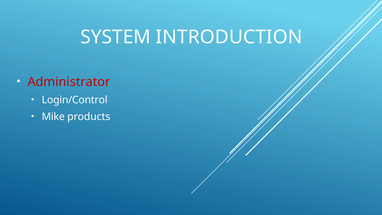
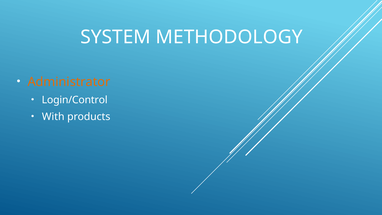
INTRODUCTION: INTRODUCTION -> METHODOLOGY
Administrator colour: red -> orange
Mike: Mike -> With
